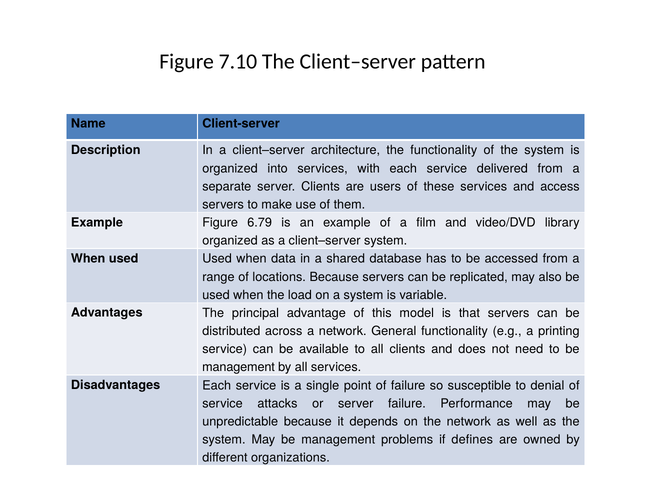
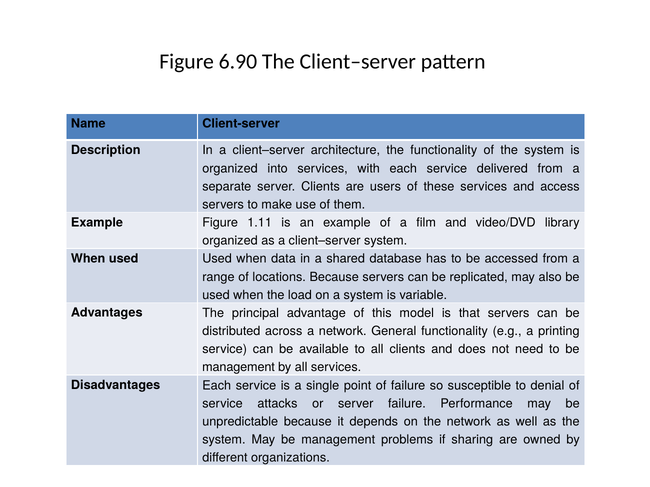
7.10: 7.10 -> 6.90
6.79: 6.79 -> 1.11
defines: defines -> sharing
